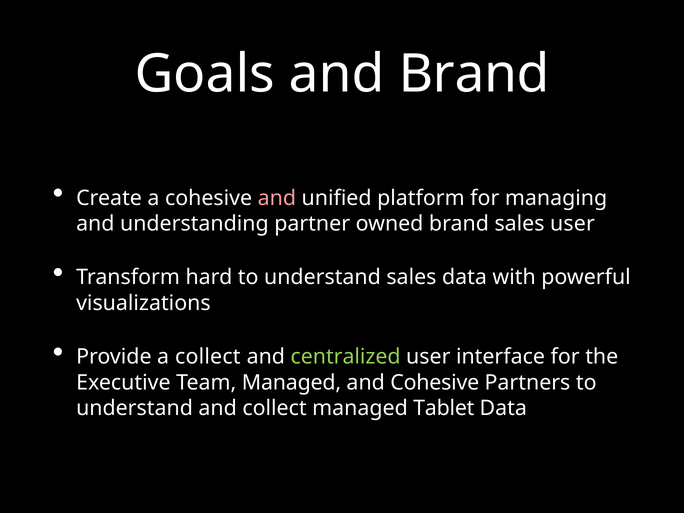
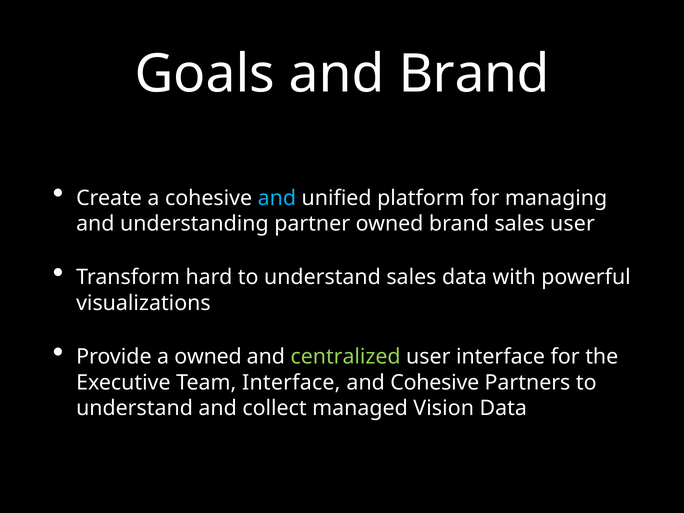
and at (277, 198) colour: pink -> light blue
a collect: collect -> owned
Team Managed: Managed -> Interface
Tablet: Tablet -> Vision
